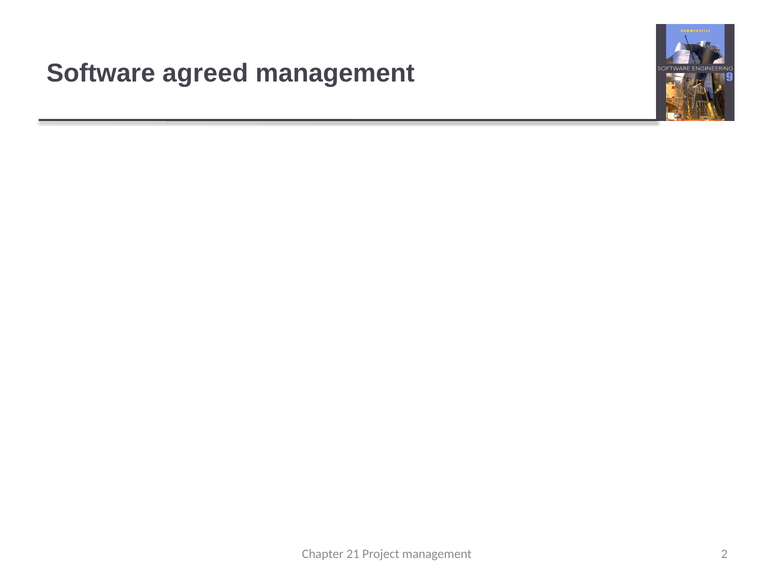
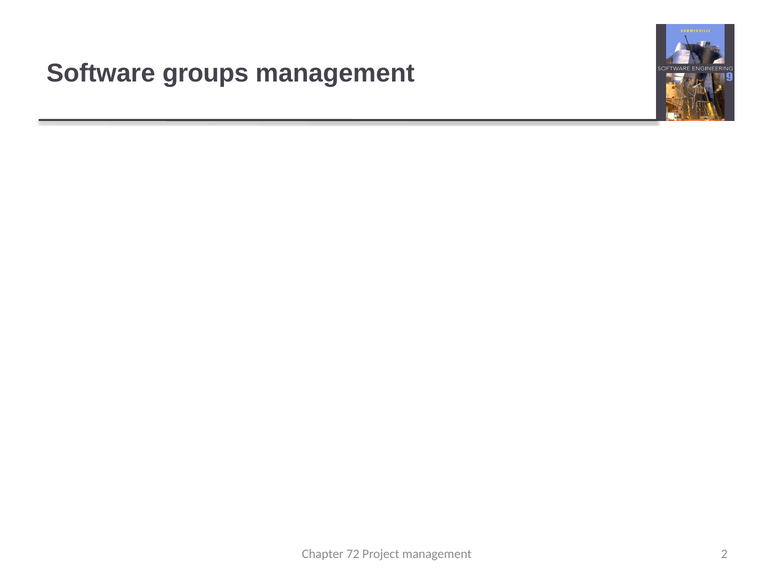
agreed: agreed -> groups
21: 21 -> 72
